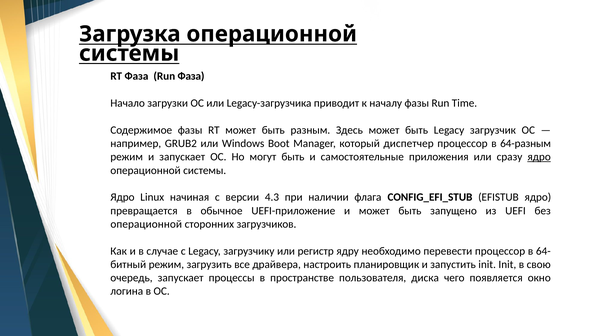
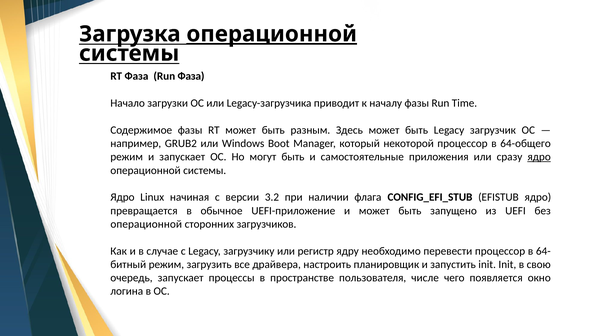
операционной at (272, 34) underline: none -> present
диспетчер: диспетчер -> некоторой
64-разным: 64-разным -> 64-общего
4.3: 4.3 -> 3.2
диска: диска -> числе
